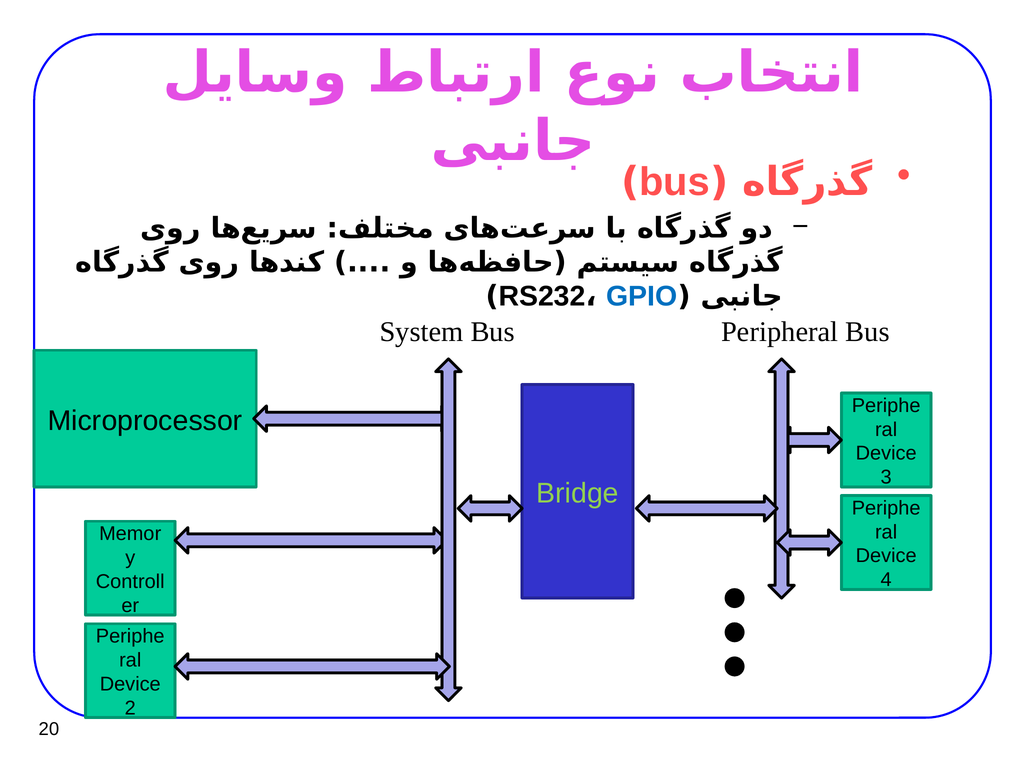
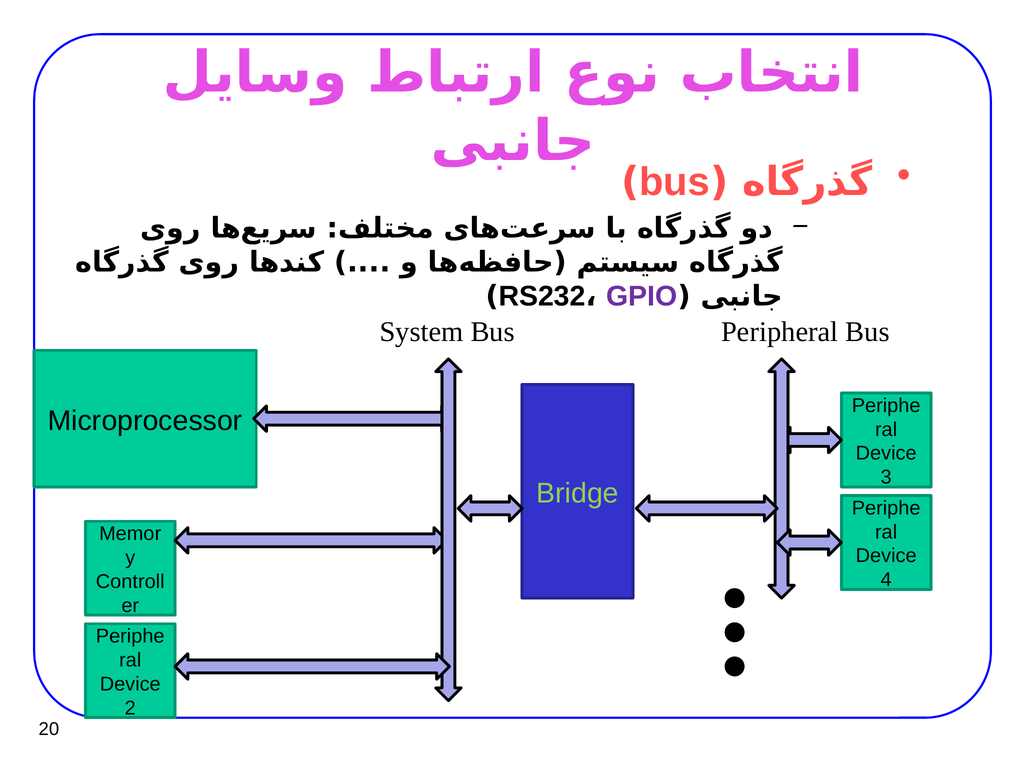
GPIO colour: blue -> purple
